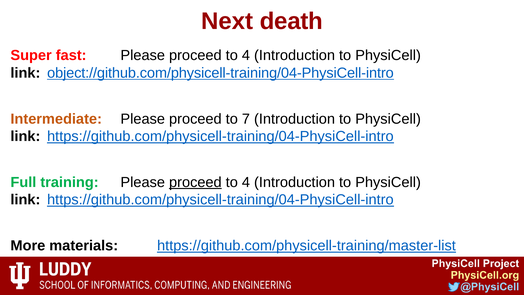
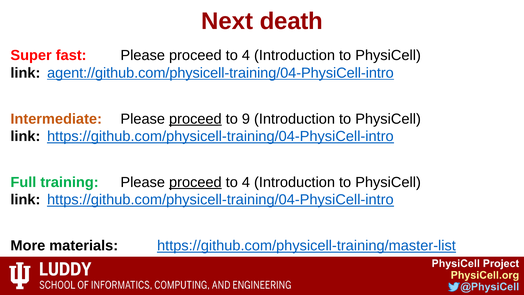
object://github.com/physicell-training/04-PhysiCell-intro: object://github.com/physicell-training/04-PhysiCell-intro -> agent://github.com/physicell-training/04-PhysiCell-intro
proceed at (195, 119) underline: none -> present
7: 7 -> 9
